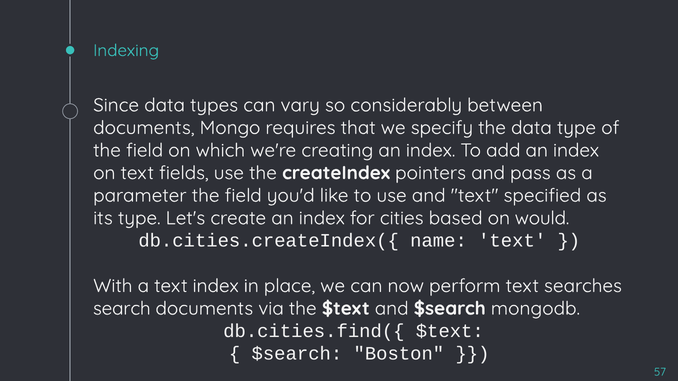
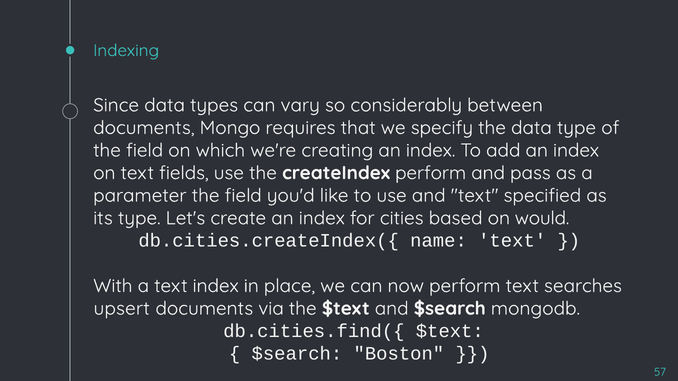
createIndex pointers: pointers -> perform
search: search -> upsert
